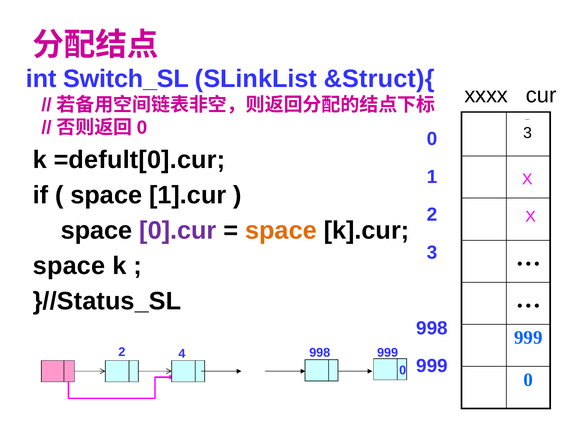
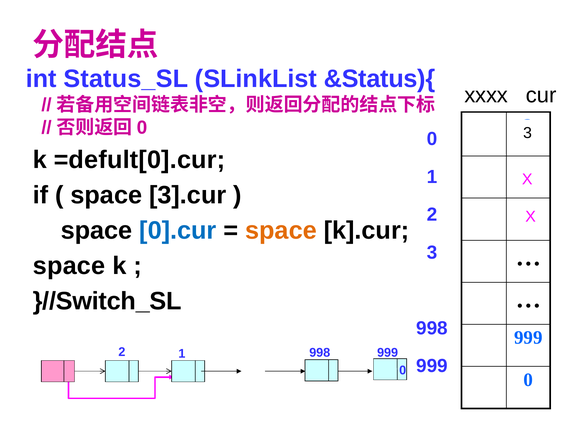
Switch_SL: Switch_SL -> Status_SL
&Struct){: &Struct){ -> &Status){
1].cur: 1].cur -> 3].cur
0].cur colour: purple -> blue
}//Status_SL: }//Status_SL -> }//Switch_SL
2 4: 4 -> 1
